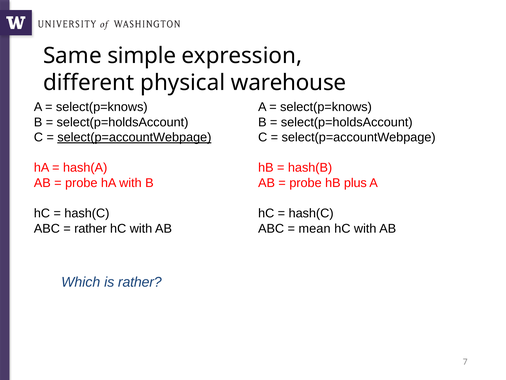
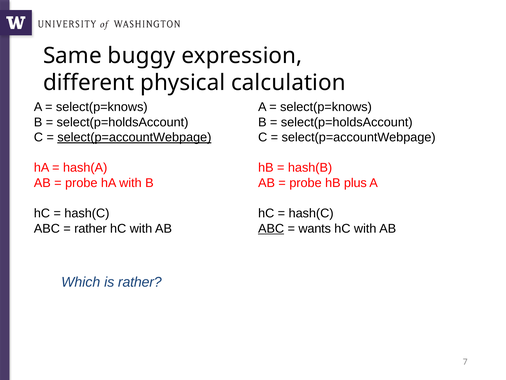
simple: simple -> buggy
warehouse: warehouse -> calculation
ABC at (271, 228) underline: none -> present
mean: mean -> wants
